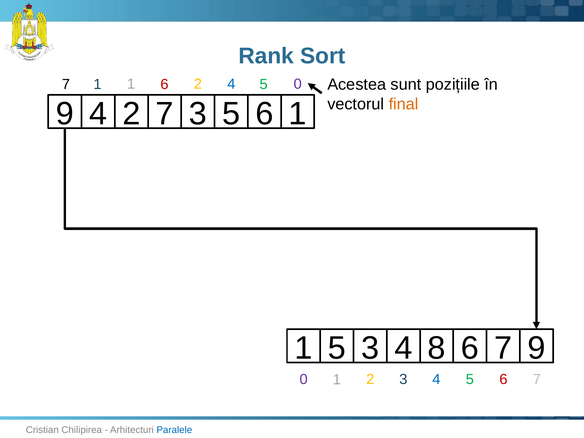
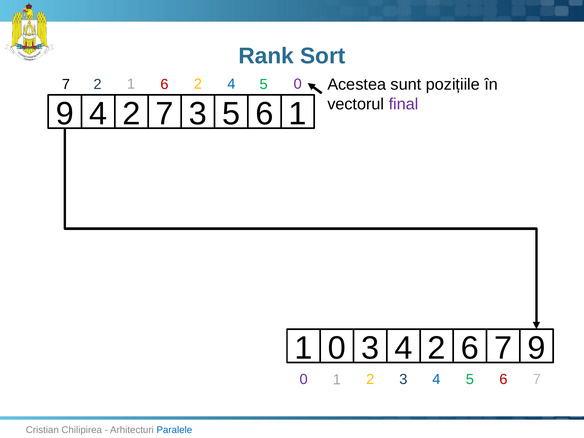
7 1: 1 -> 2
final colour: orange -> purple
1 5: 5 -> 0
3 4 8: 8 -> 2
